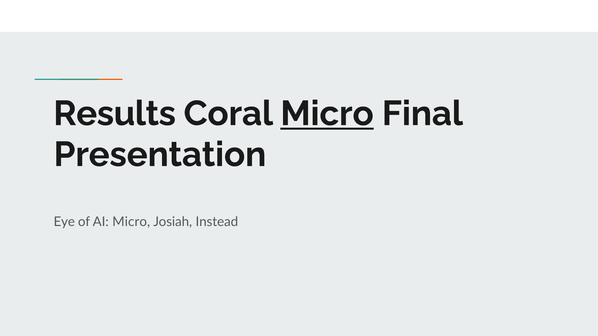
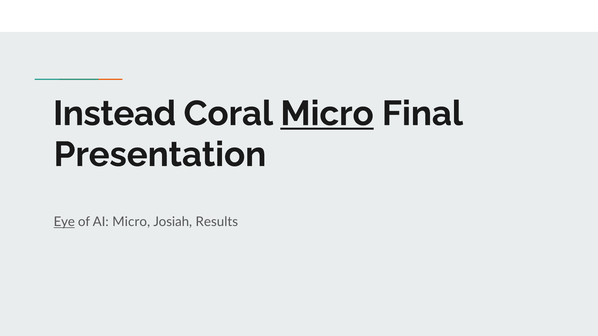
Results: Results -> Instead
Eye underline: none -> present
Instead: Instead -> Results
